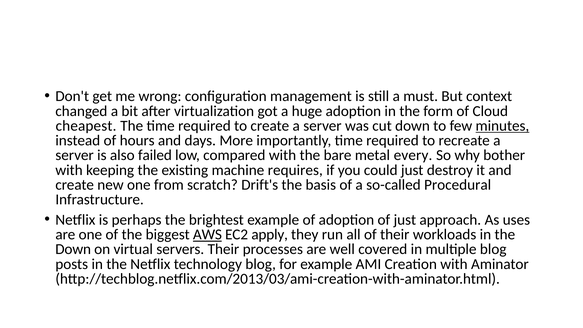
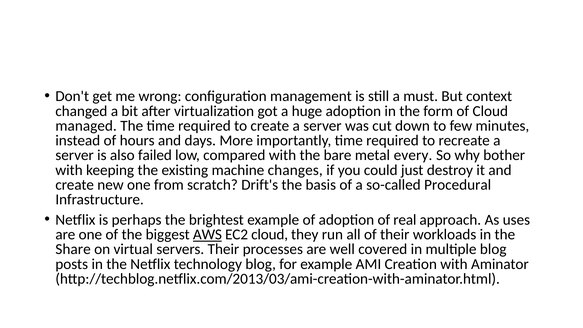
cheapest: cheapest -> managed
minutes underline: present -> none
requires: requires -> changes
of just: just -> real
EC2 apply: apply -> cloud
Down at (73, 249): Down -> Share
